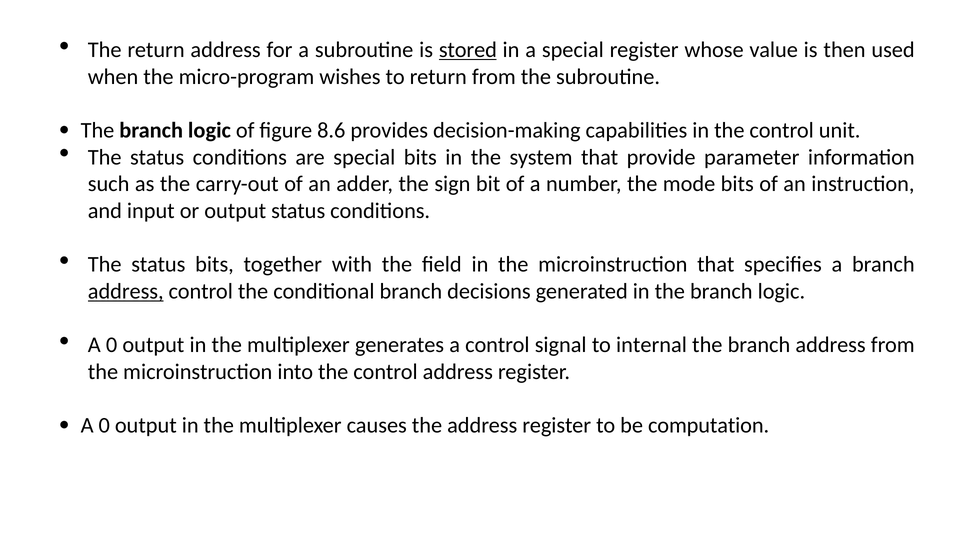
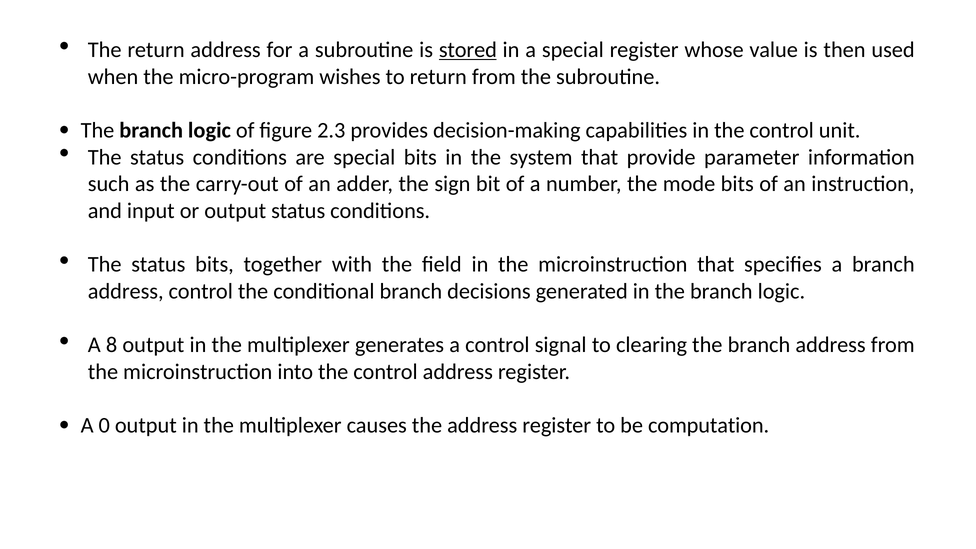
8.6: 8.6 -> 2.3
address at (126, 291) underline: present -> none
0 at (112, 345): 0 -> 8
internal: internal -> clearing
